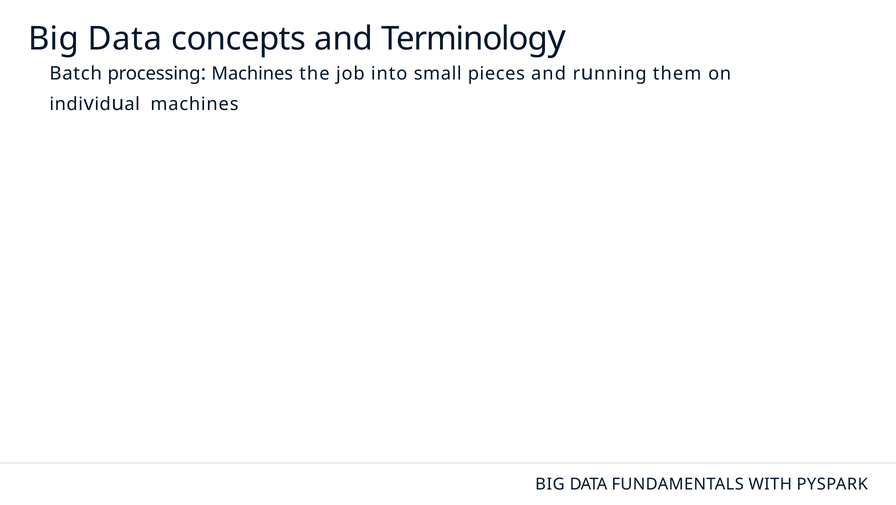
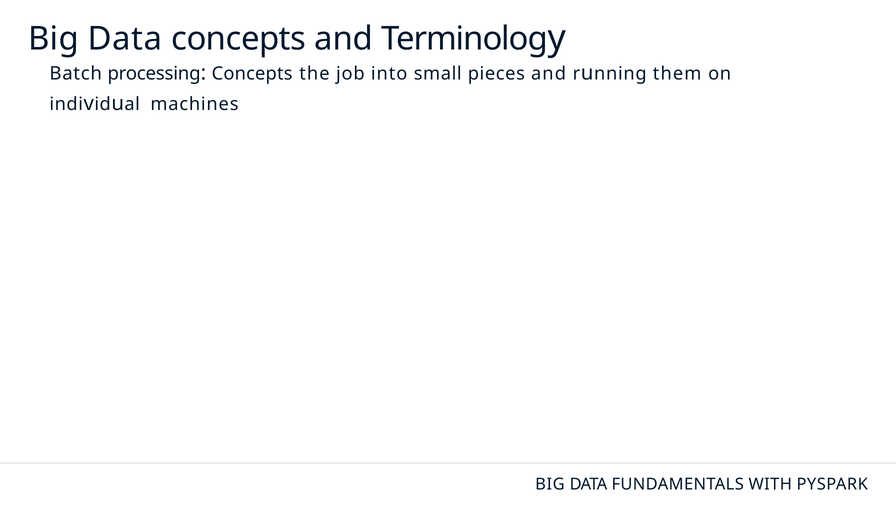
processing Machines: Machines -> Concepts
